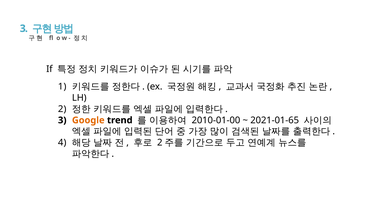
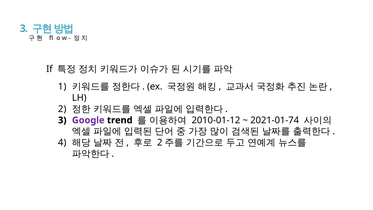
Google colour: orange -> purple
2010-01-00: 2010-01-00 -> 2010-01-12
2021-01-65: 2021-01-65 -> 2021-01-74
